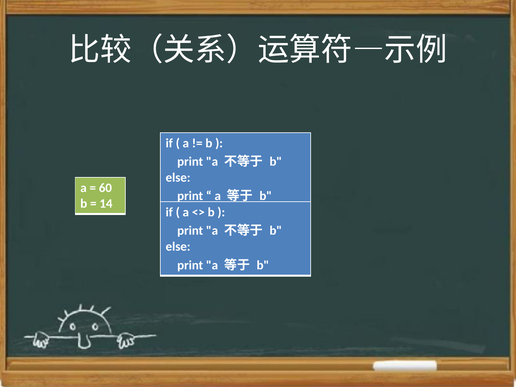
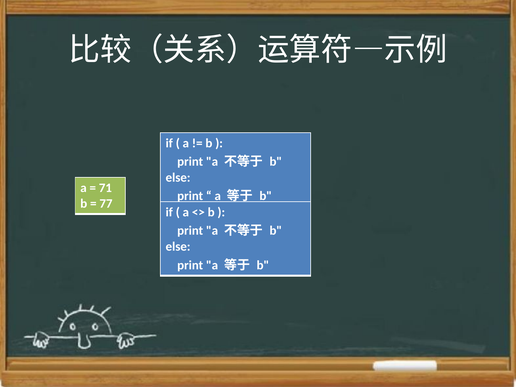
60: 60 -> 71
14: 14 -> 77
